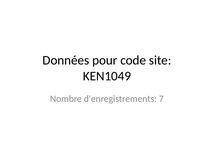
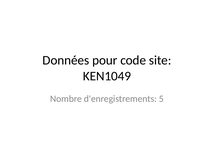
7: 7 -> 5
